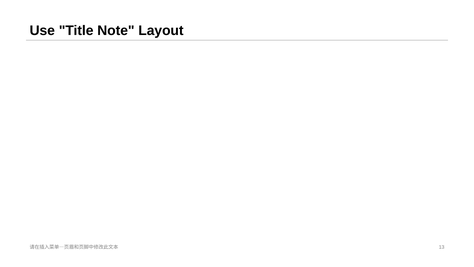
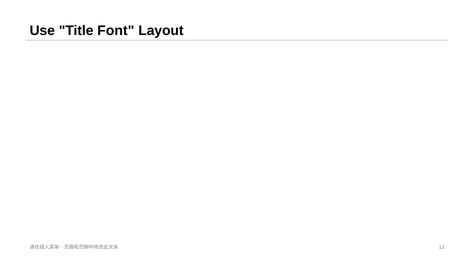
Note: Note -> Font
